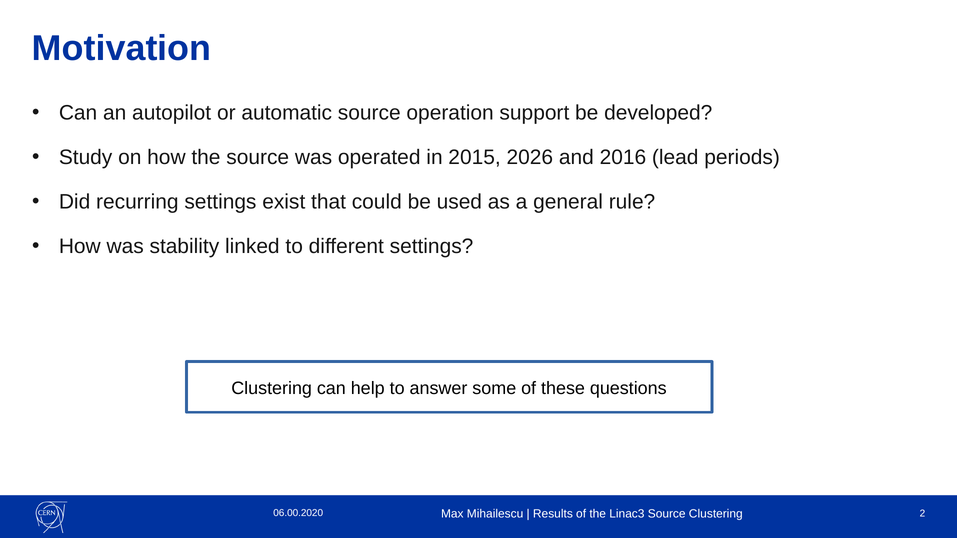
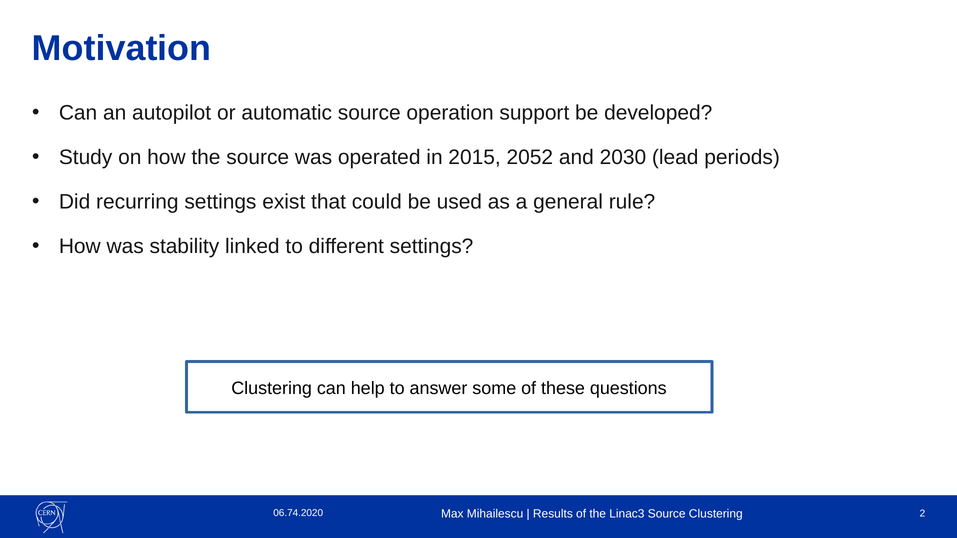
2026: 2026 -> 2052
2016: 2016 -> 2030
06.00.2020: 06.00.2020 -> 06.74.2020
